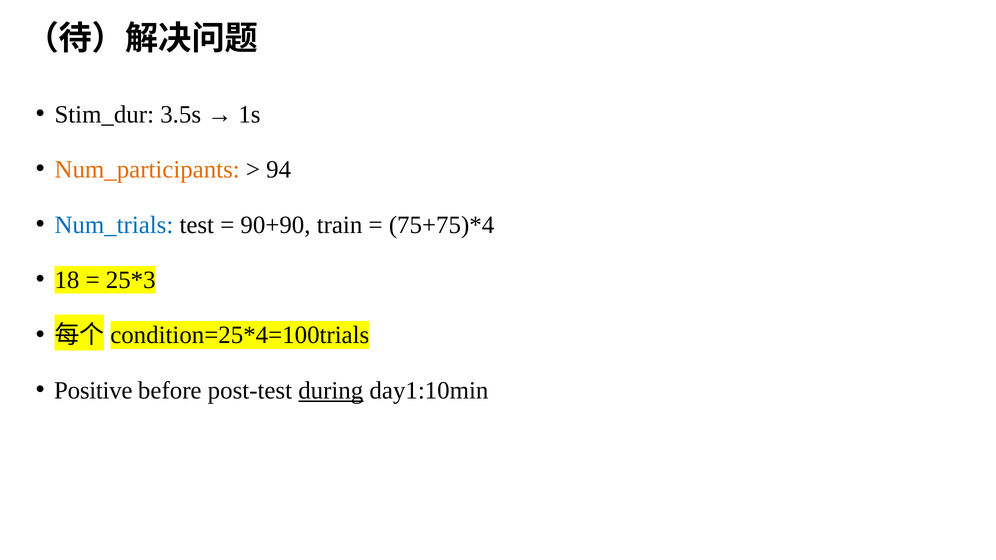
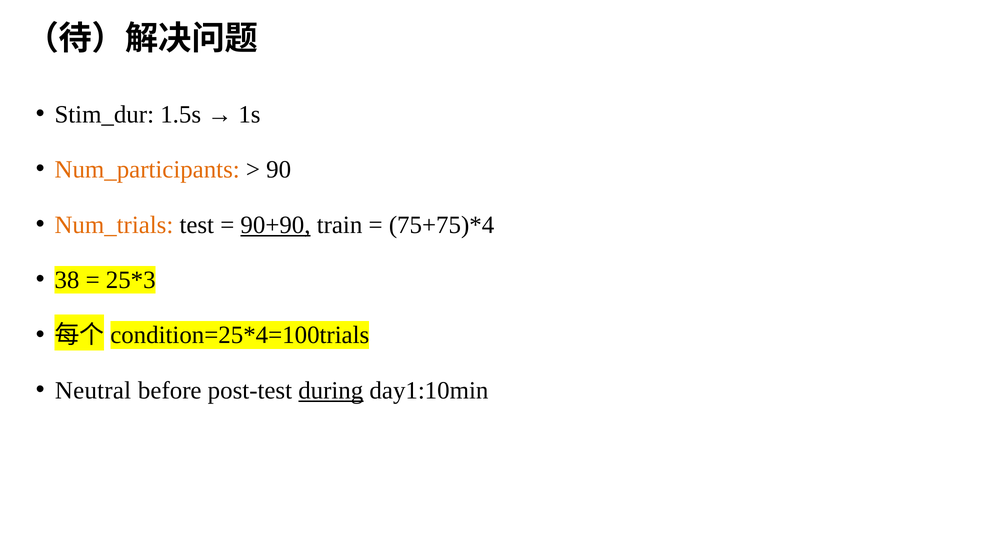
3.5s: 3.5s -> 1.5s
94: 94 -> 90
Num_trials colour: blue -> orange
90+90 underline: none -> present
18: 18 -> 38
Positive: Positive -> Neutral
